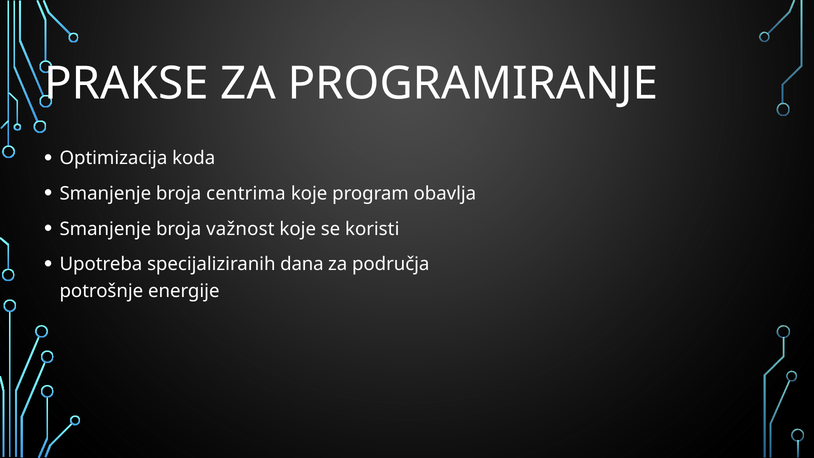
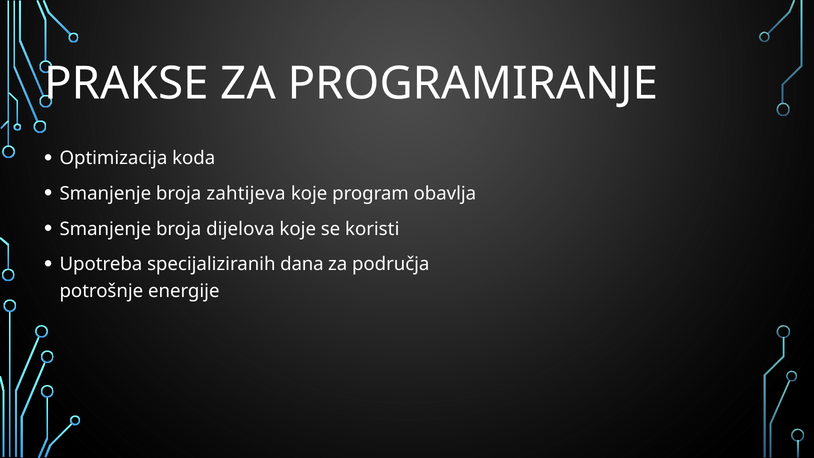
centrima: centrima -> zahtijeva
važnost: važnost -> dijelova
